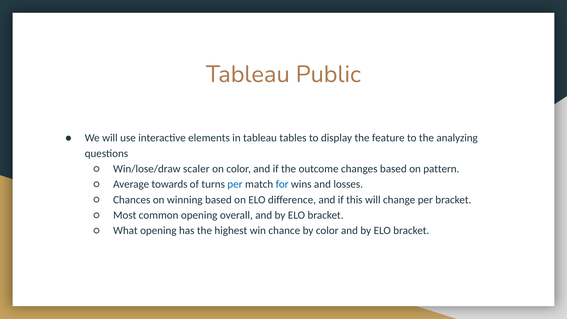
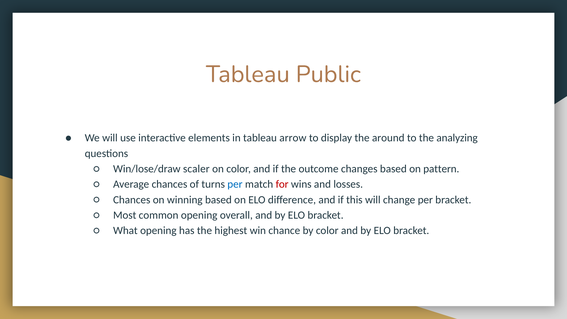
tables: tables -> arrow
feature: feature -> around
Average towards: towards -> chances
for colour: blue -> red
